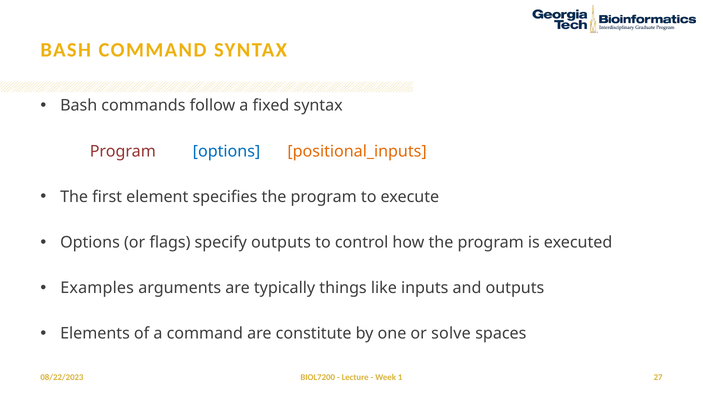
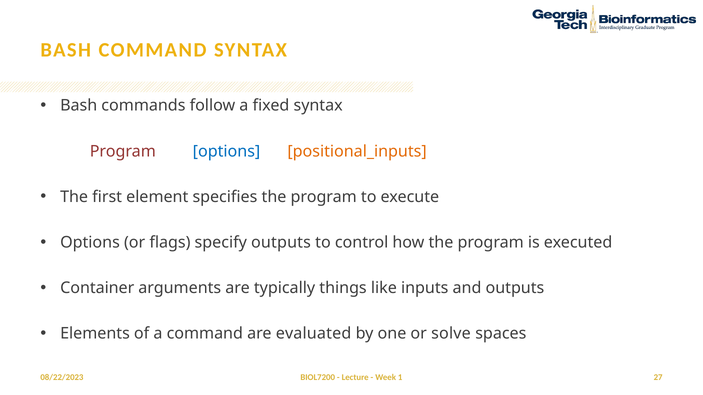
Examples: Examples -> Container
constitute: constitute -> evaluated
